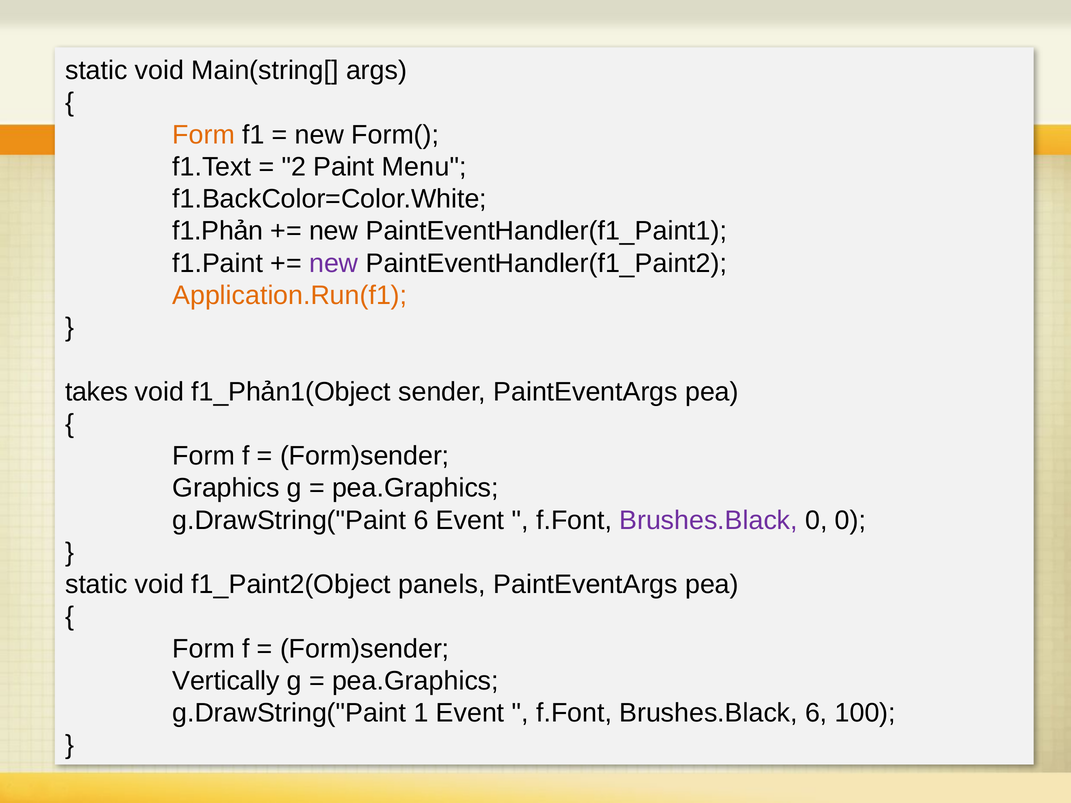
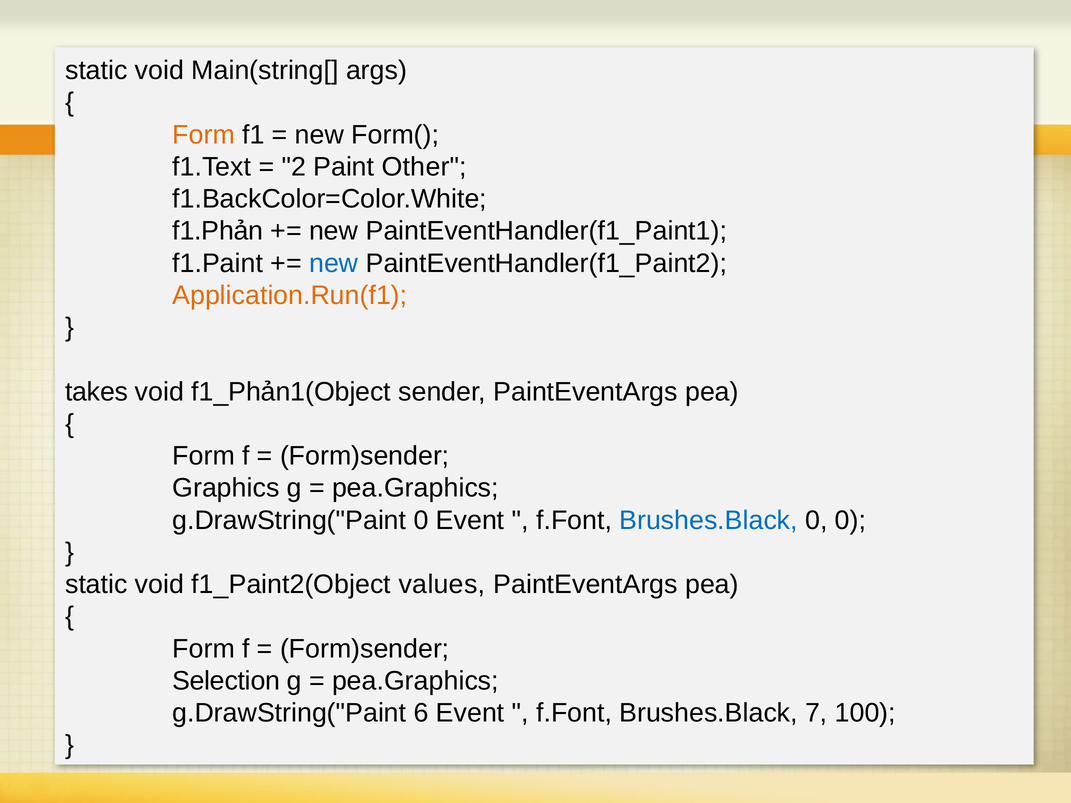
Menu: Menu -> Other
new at (334, 263) colour: purple -> blue
g.DrawString("Paint 6: 6 -> 0
Brushes.Black at (709, 520) colour: purple -> blue
panels: panels -> values
Vertically: Vertically -> Selection
1: 1 -> 6
Brushes.Black 6: 6 -> 7
